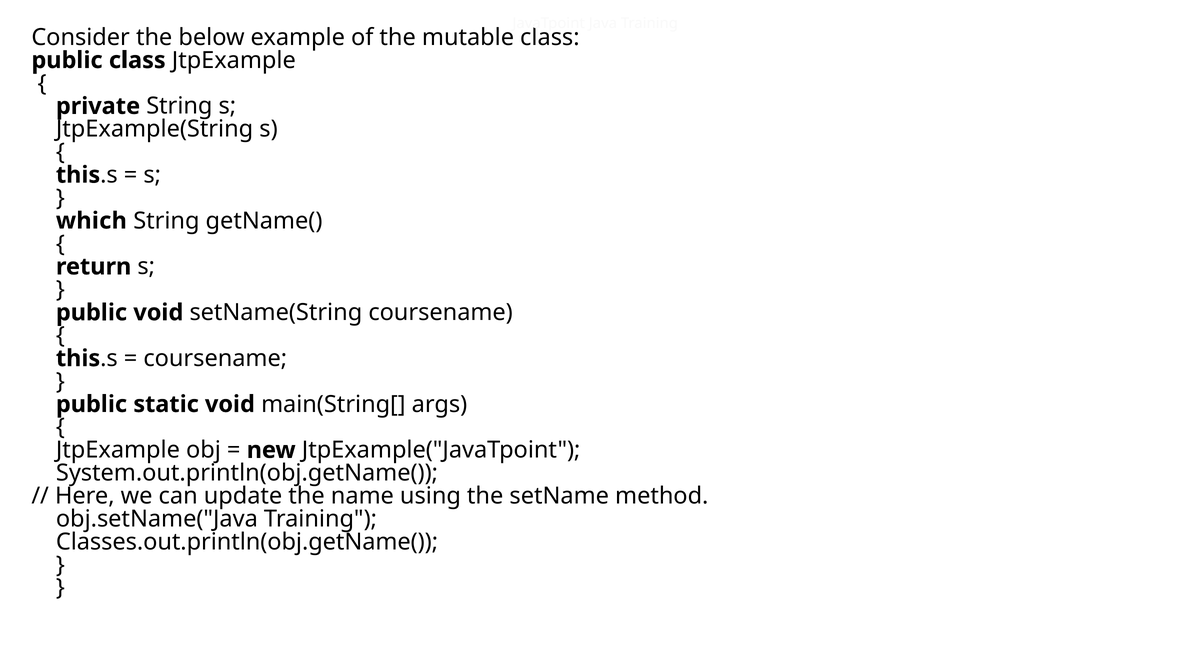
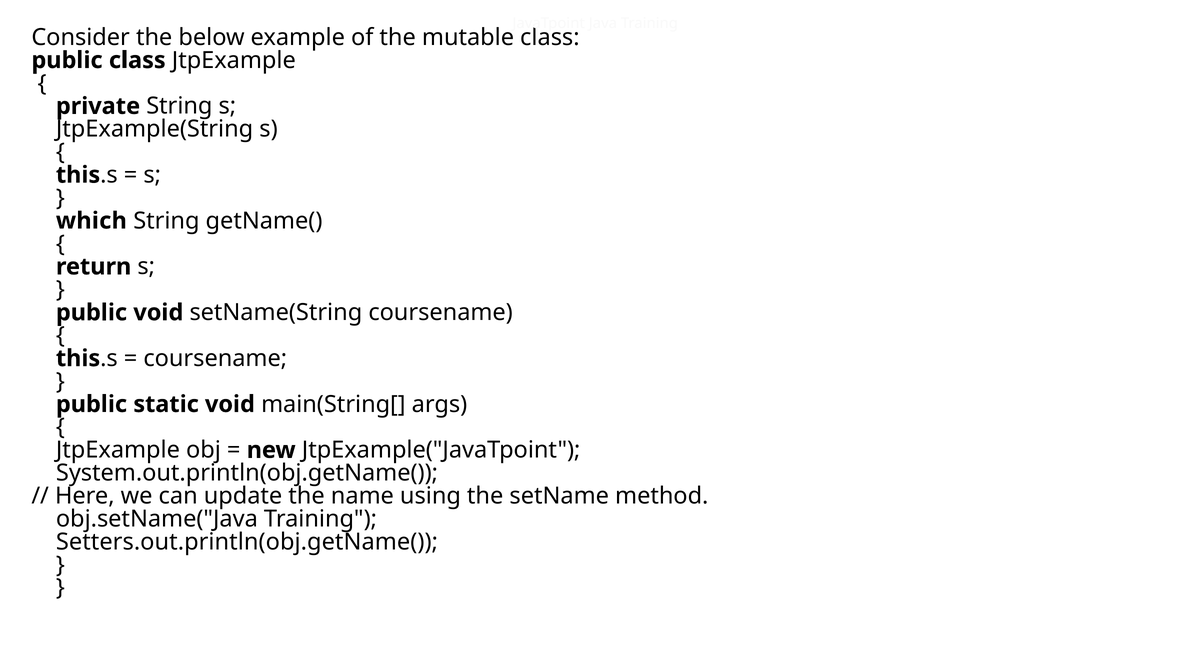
Classes.out.println(obj.getName(: Classes.out.println(obj.getName( -> Setters.out.println(obj.getName(
